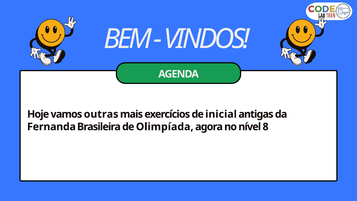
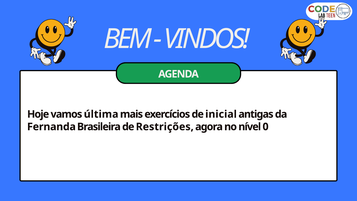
outras: outras -> última
Olimpíada: Olimpíada -> Restrições
8: 8 -> 0
